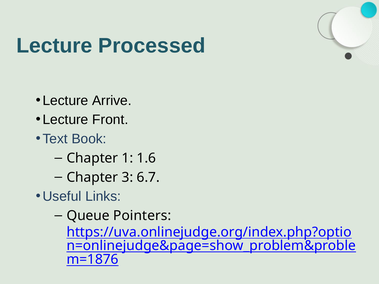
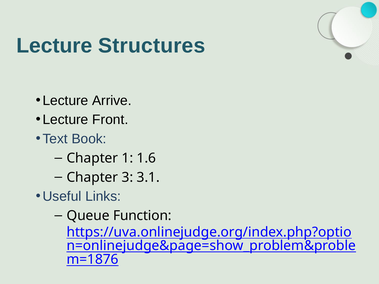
Processed: Processed -> Structures
6.7: 6.7 -> 3.1
Pointers: Pointers -> Function
